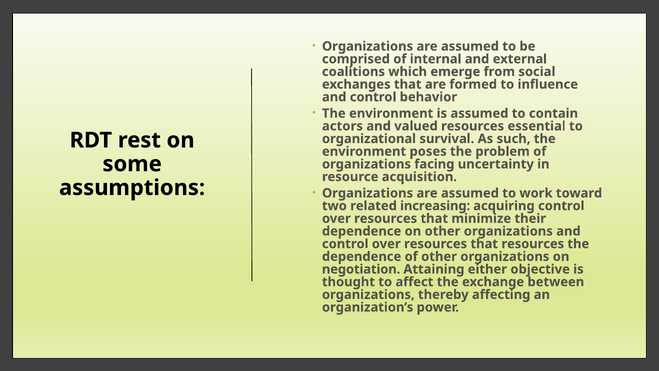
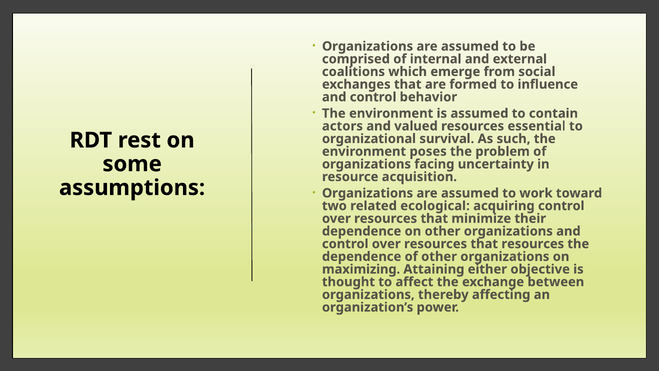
increasing: increasing -> ecological
negotiation: negotiation -> maximizing
